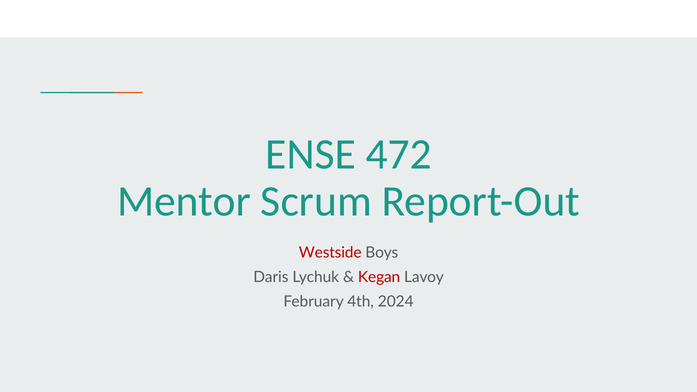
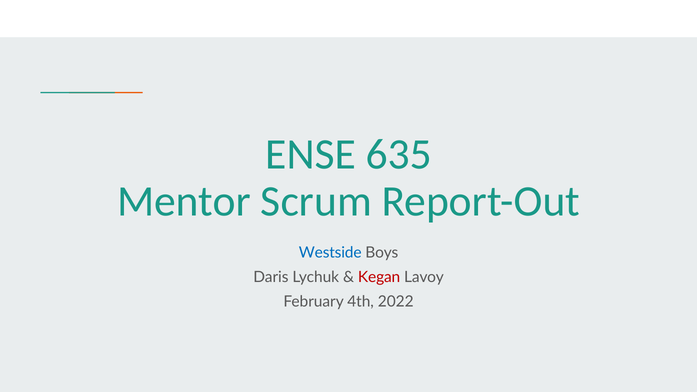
472: 472 -> 635
Westside colour: red -> blue
2024: 2024 -> 2022
